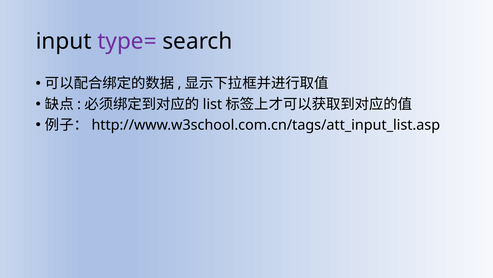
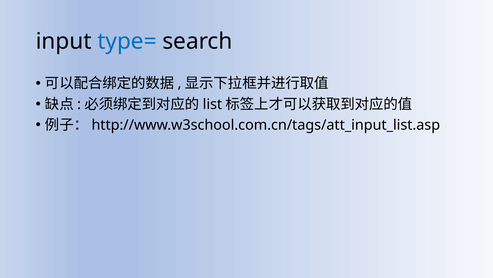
type= colour: purple -> blue
